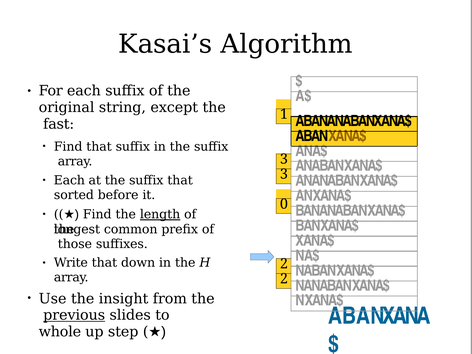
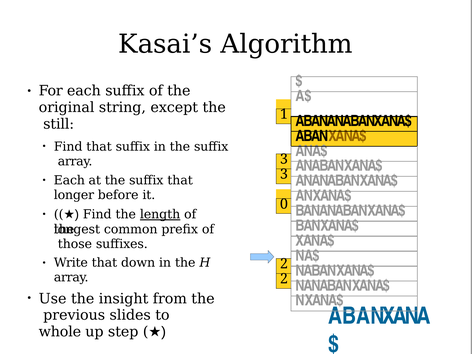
fast: fast -> still
sorted: sorted -> longer
previous underline: present -> none
